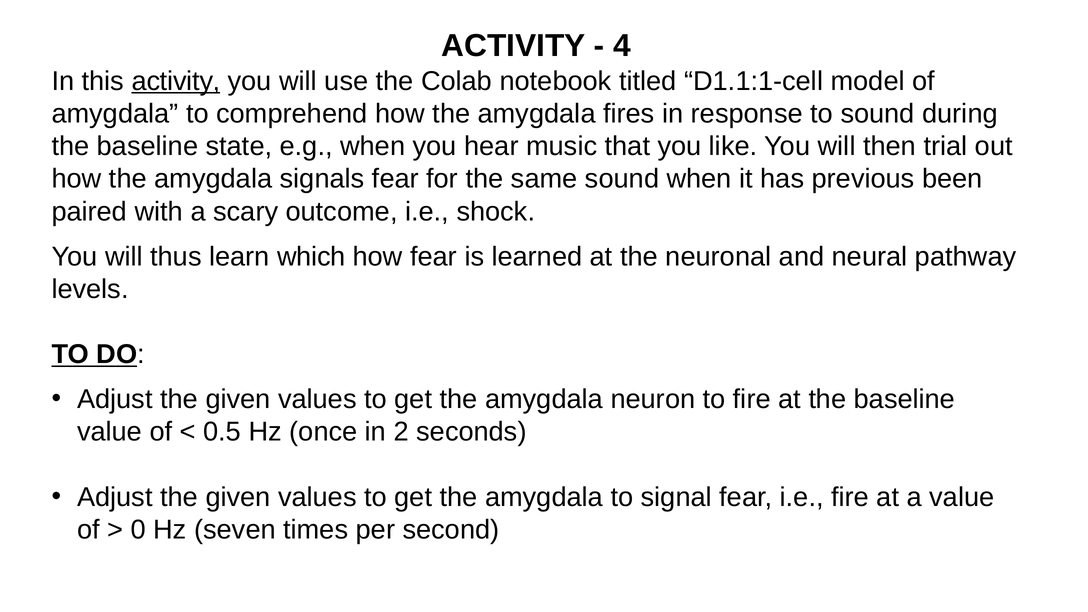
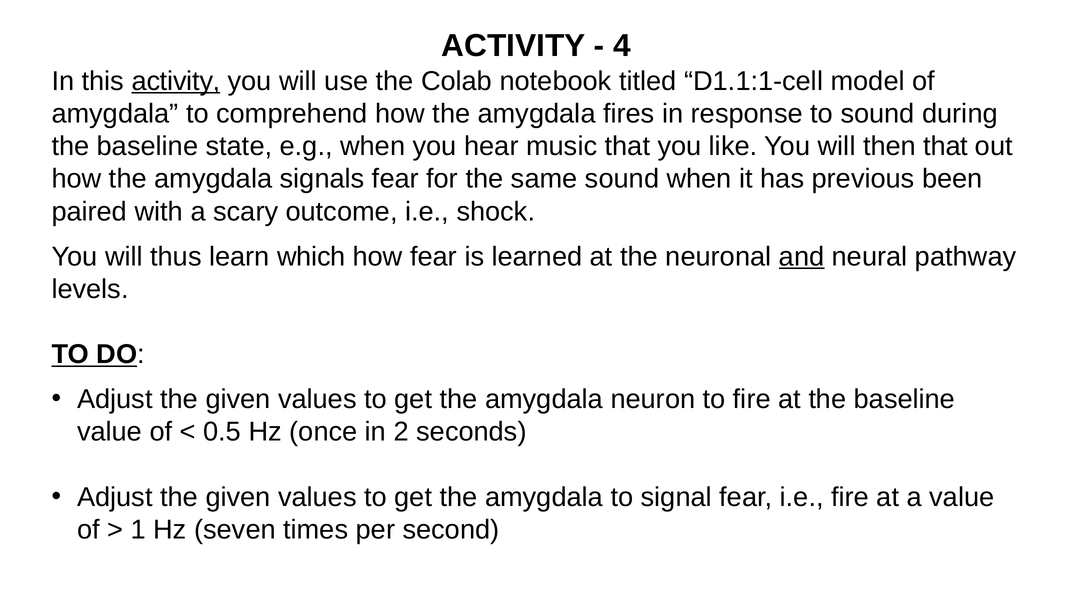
then trial: trial -> that
and underline: none -> present
0: 0 -> 1
